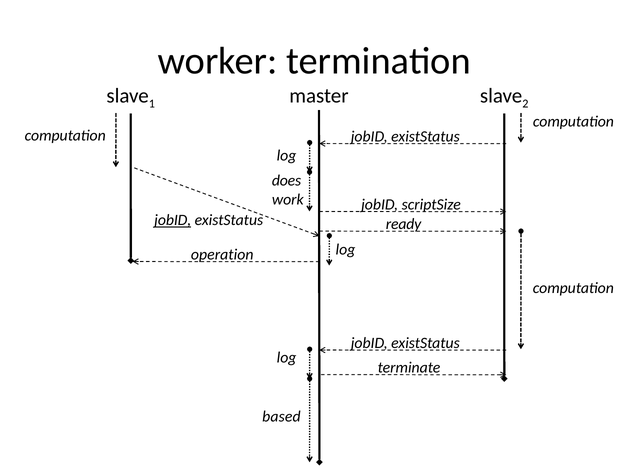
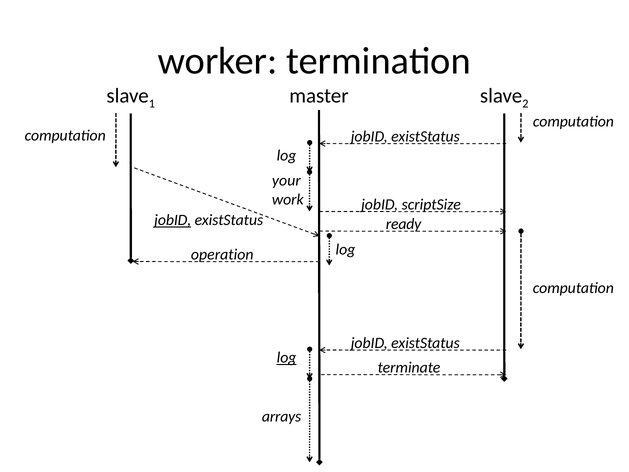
does: does -> your
log at (287, 358) underline: none -> present
based: based -> arrays
